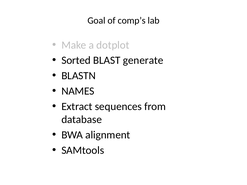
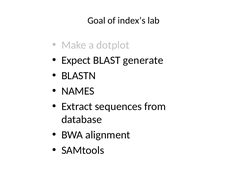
comp’s: comp’s -> index’s
Sorted: Sorted -> Expect
